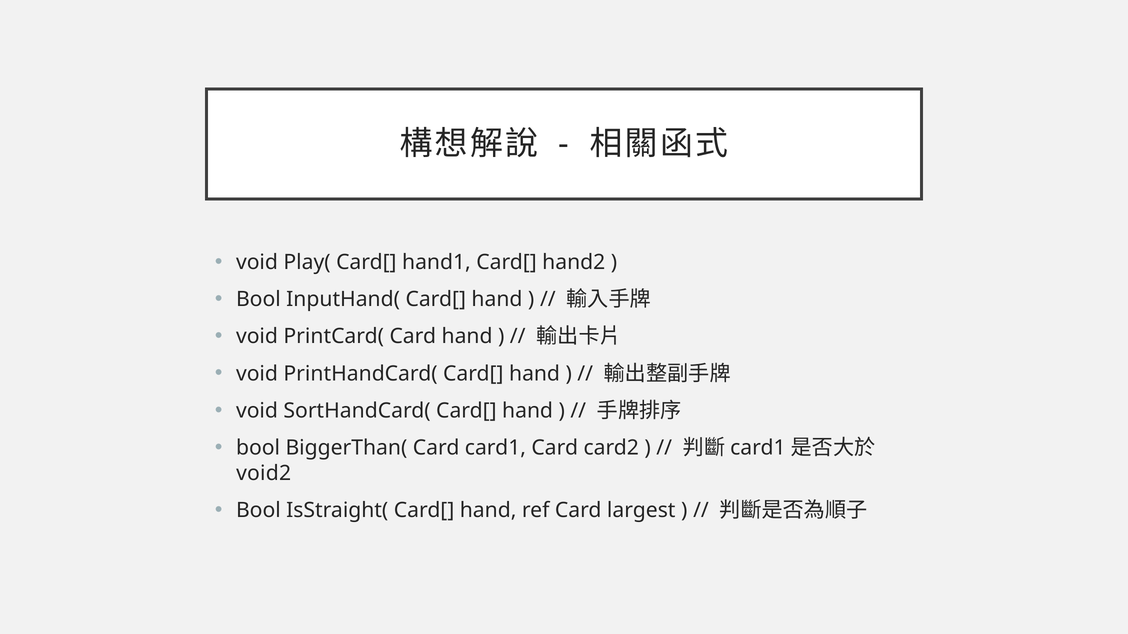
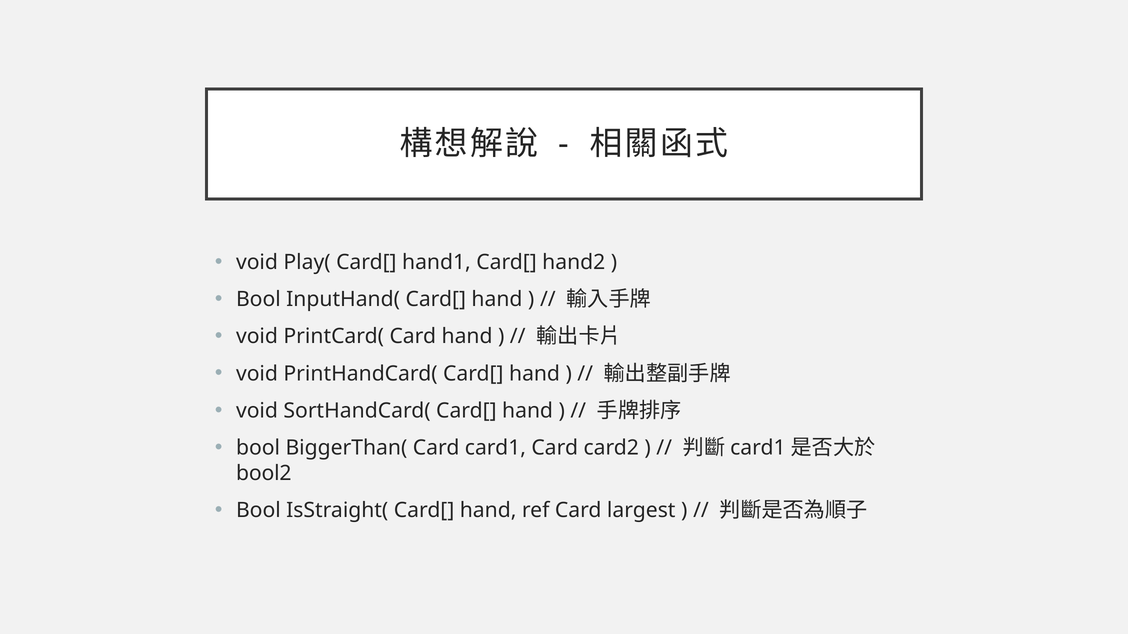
void2: void2 -> bool2
